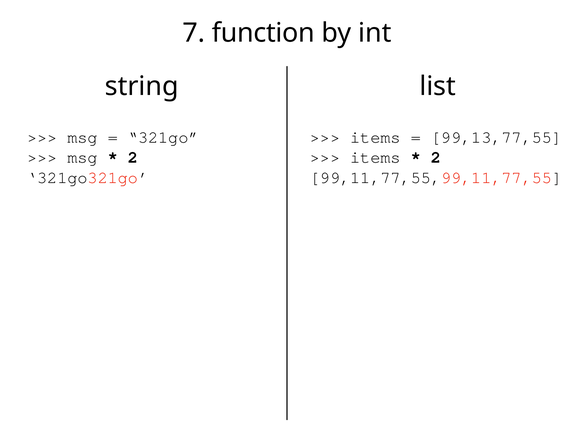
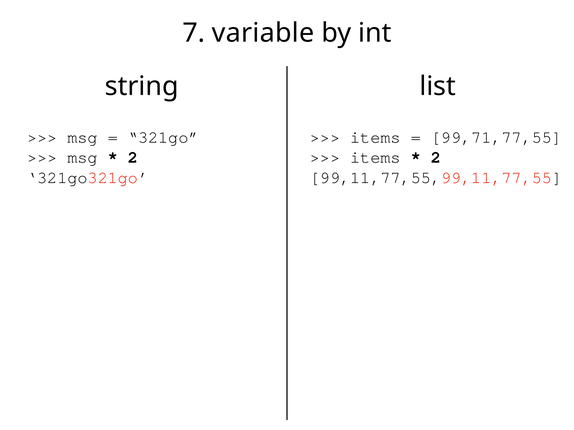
function: function -> variable
99,13,77,55: 99,13,77,55 -> 99,71,77,55
